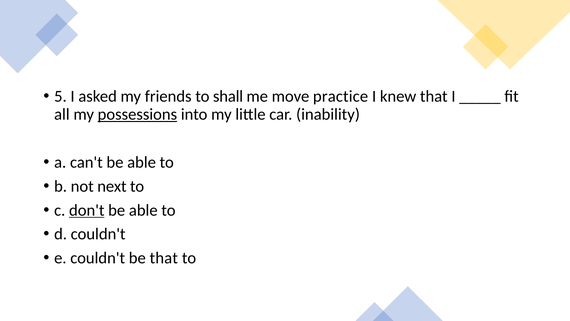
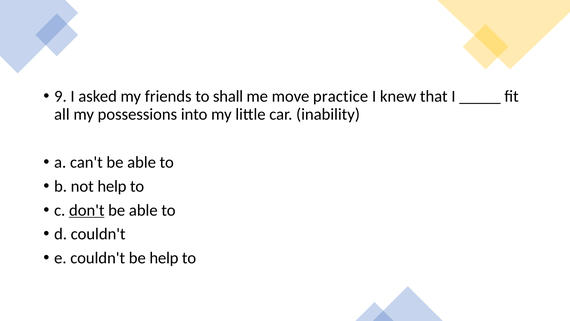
5: 5 -> 9
possessions underline: present -> none
not next: next -> help
be that: that -> help
